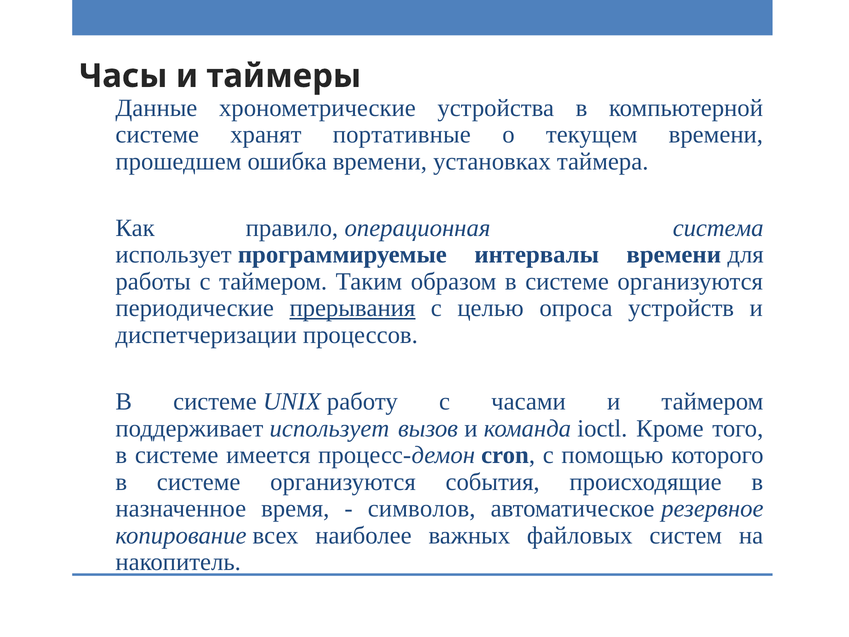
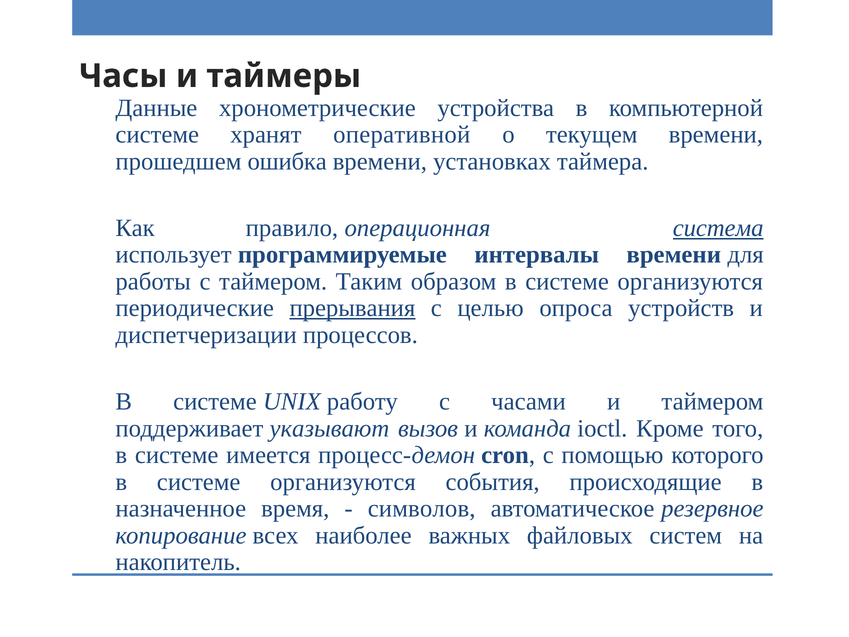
портативные: портативные -> оперативной
система underline: none -> present
поддерживает использует: использует -> указывают
